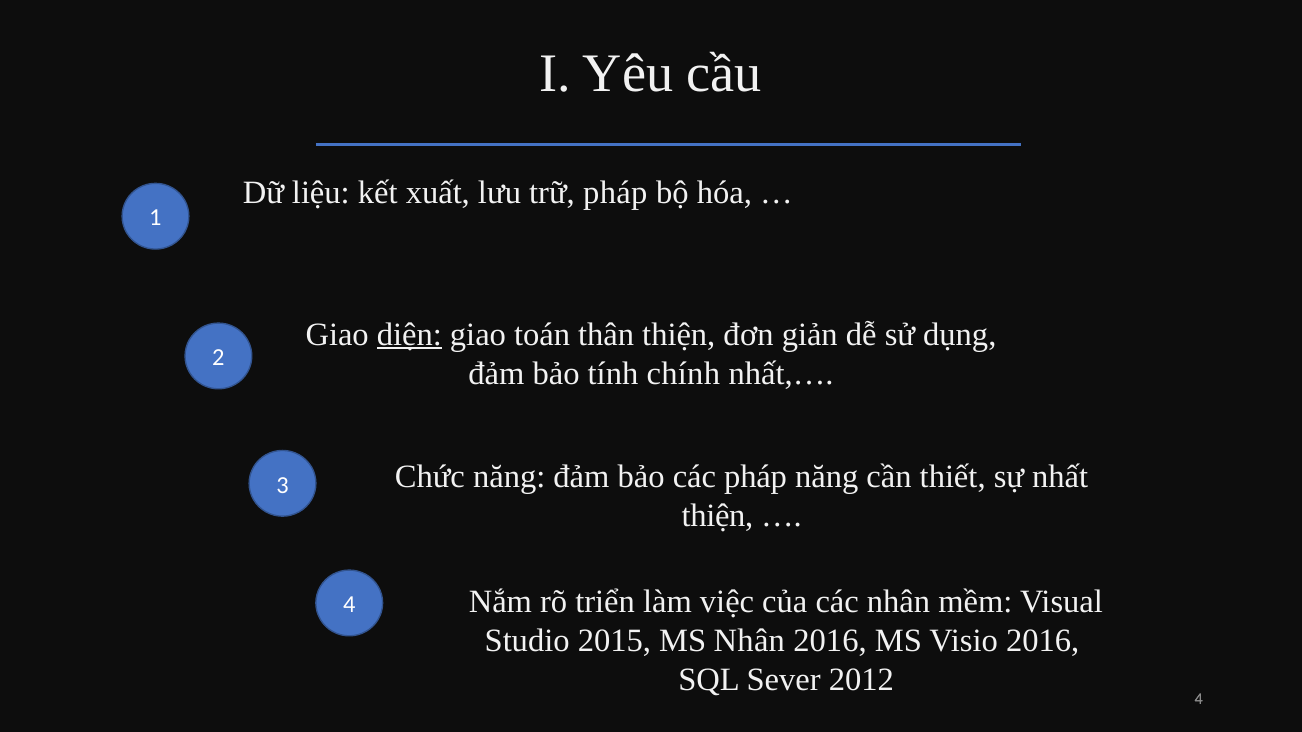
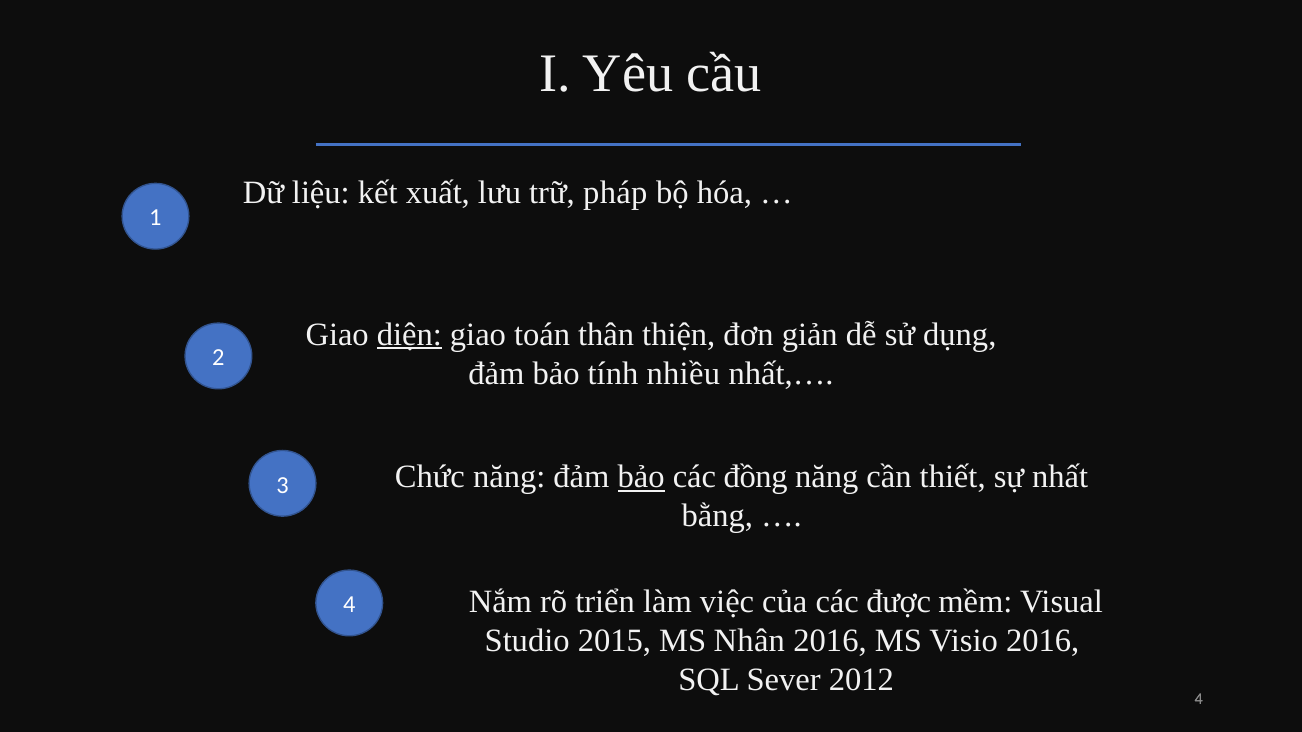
chính: chính -> nhiều
bảo at (641, 477) underline: none -> present
các pháp: pháp -> đồng
thiện at (717, 516): thiện -> bằng
các nhân: nhân -> được
